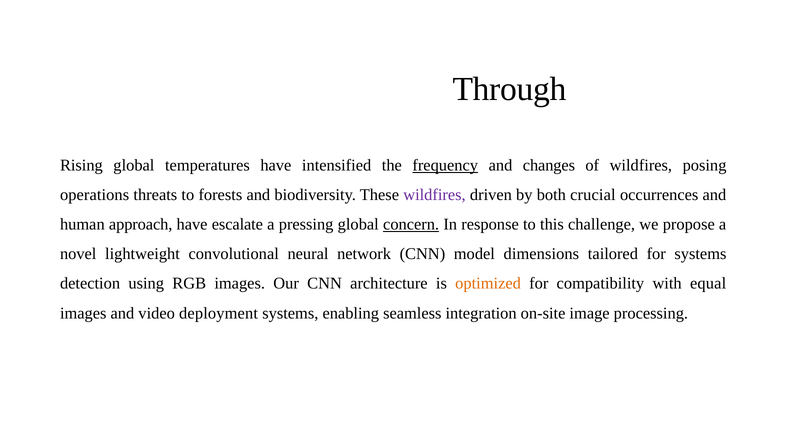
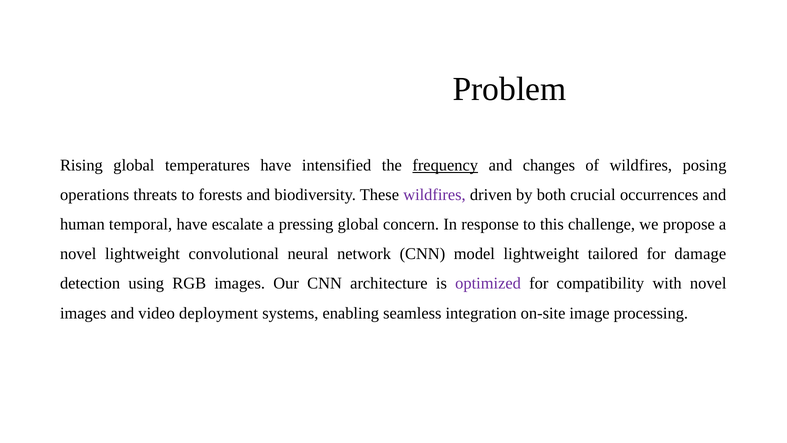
Through: Through -> Problem
approach: approach -> temporal
concern underline: present -> none
model dimensions: dimensions -> lightweight
for systems: systems -> damage
optimized colour: orange -> purple
with equal: equal -> novel
